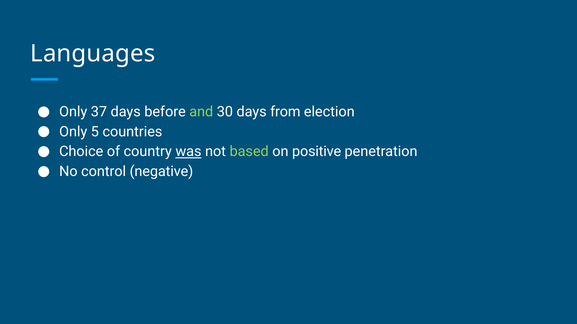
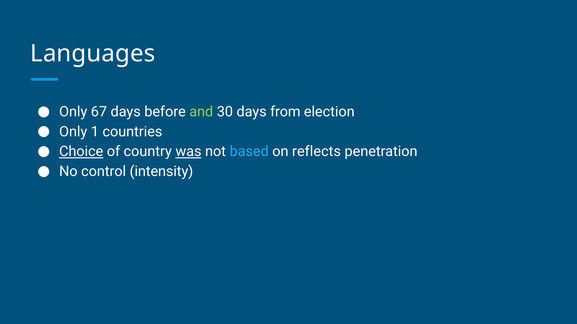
37: 37 -> 67
5: 5 -> 1
Choice underline: none -> present
based colour: light green -> light blue
positive: positive -> reflects
negative: negative -> intensity
